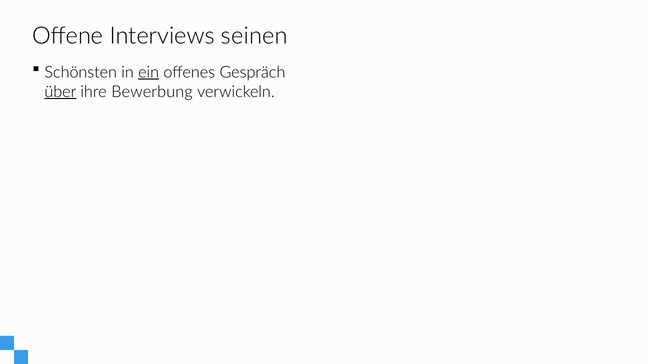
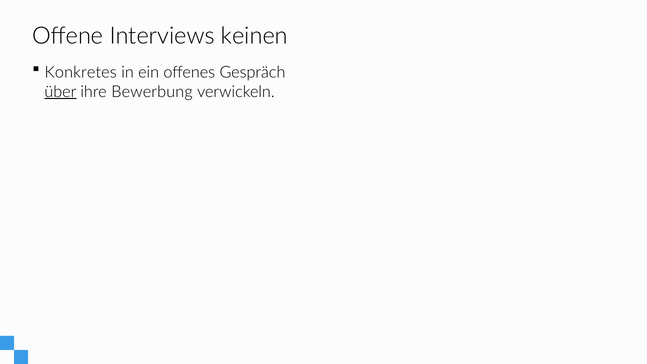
seinen: seinen -> keinen
Schönsten: Schönsten -> Konkretes
ein underline: present -> none
